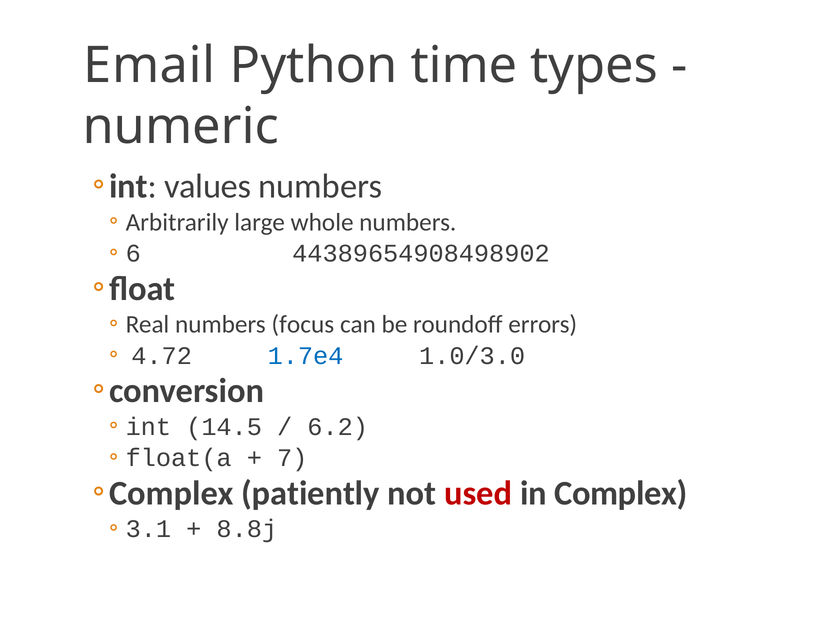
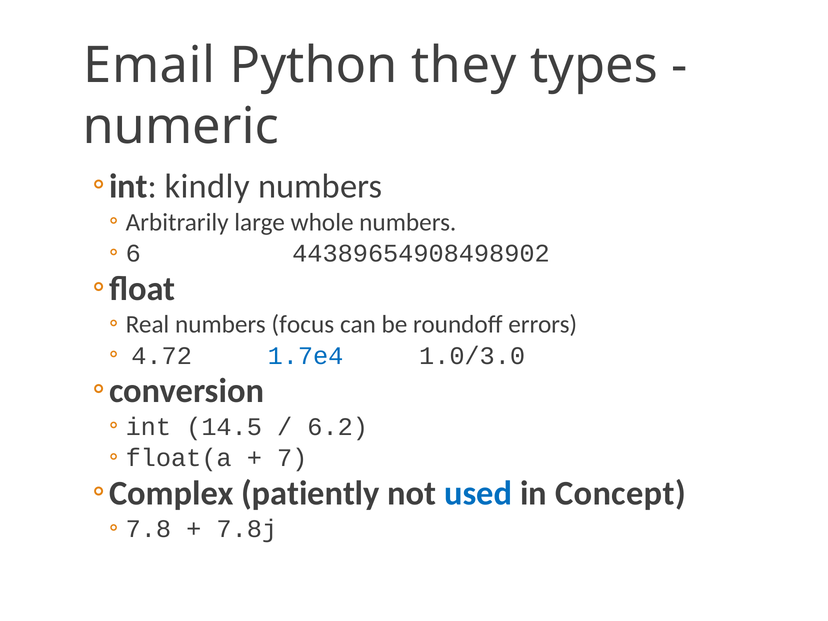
time: time -> they
values: values -> kindly
used colour: red -> blue
in Complex: Complex -> Concept
3.1: 3.1 -> 7.8
8.8j: 8.8j -> 7.8j
